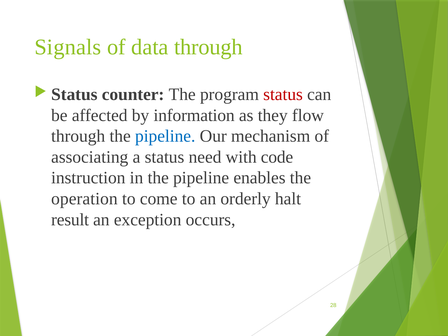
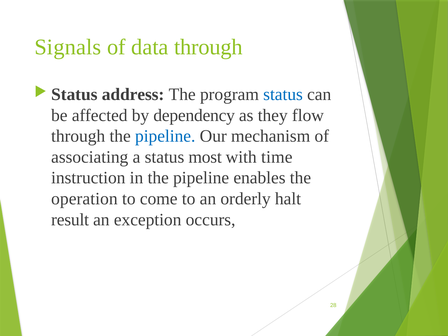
counter: counter -> address
status at (283, 94) colour: red -> blue
information: information -> dependency
need: need -> most
code: code -> time
